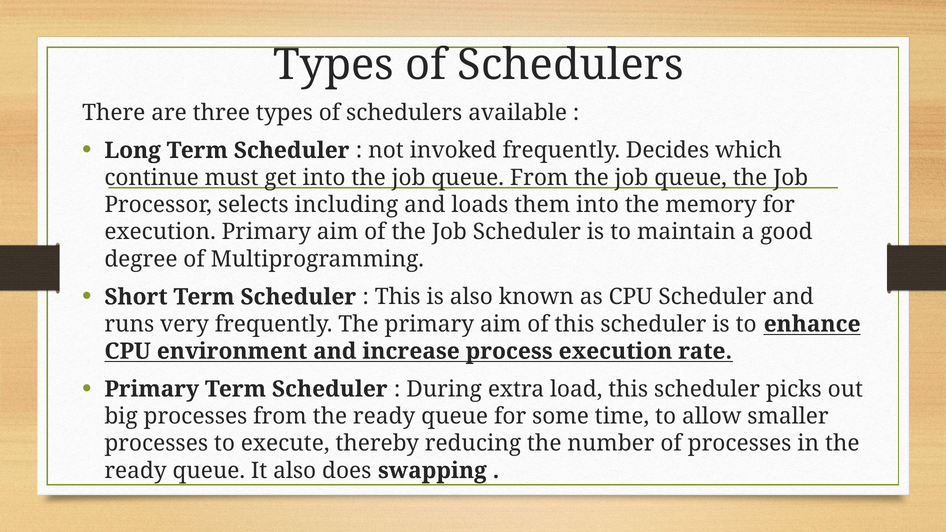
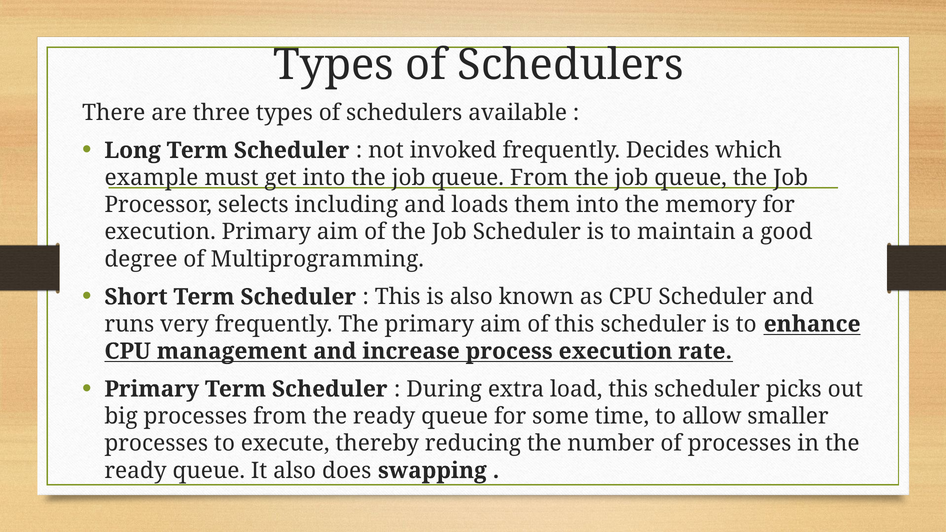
continue: continue -> example
environment: environment -> management
